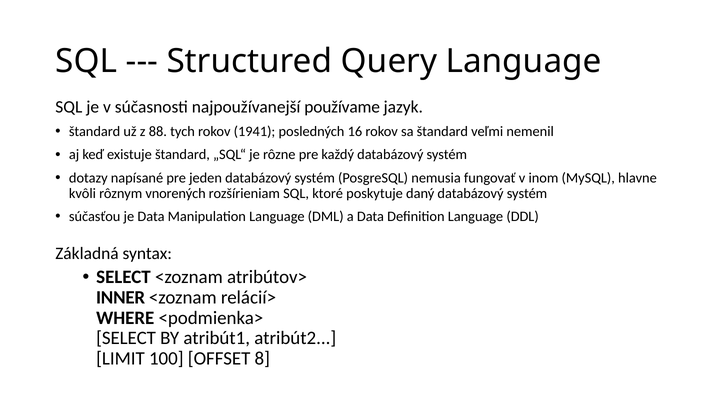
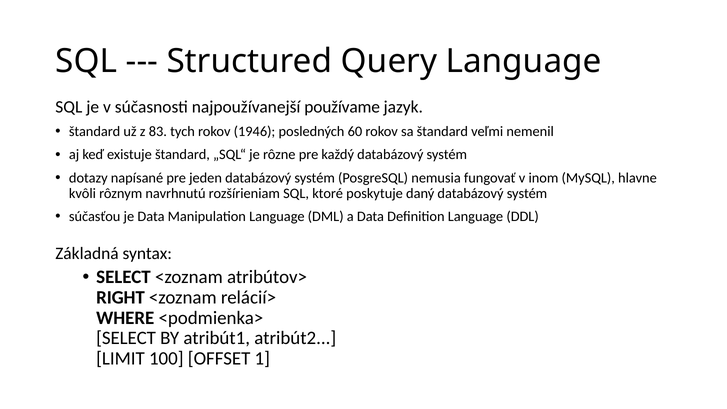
88: 88 -> 83
1941: 1941 -> 1946
16: 16 -> 60
vnorených: vnorených -> navrhnutú
INNER: INNER -> RIGHT
8: 8 -> 1
